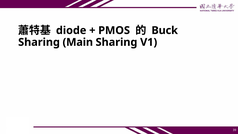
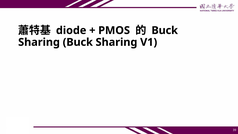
Sharing Main: Main -> Buck
